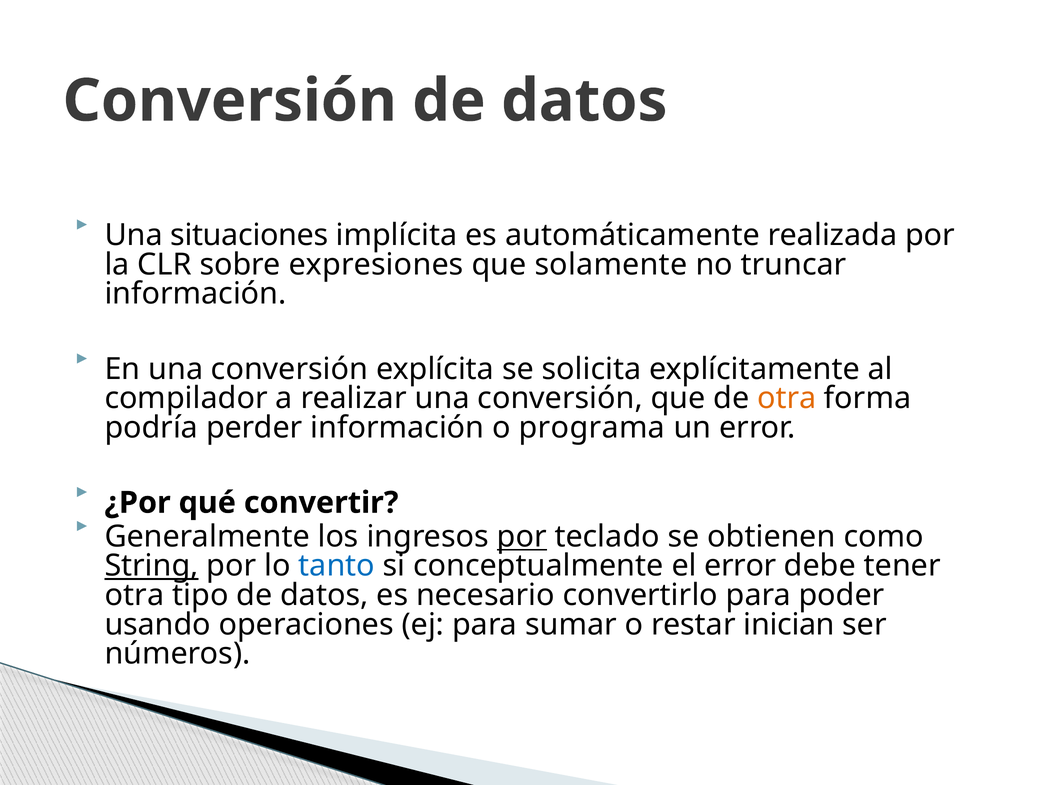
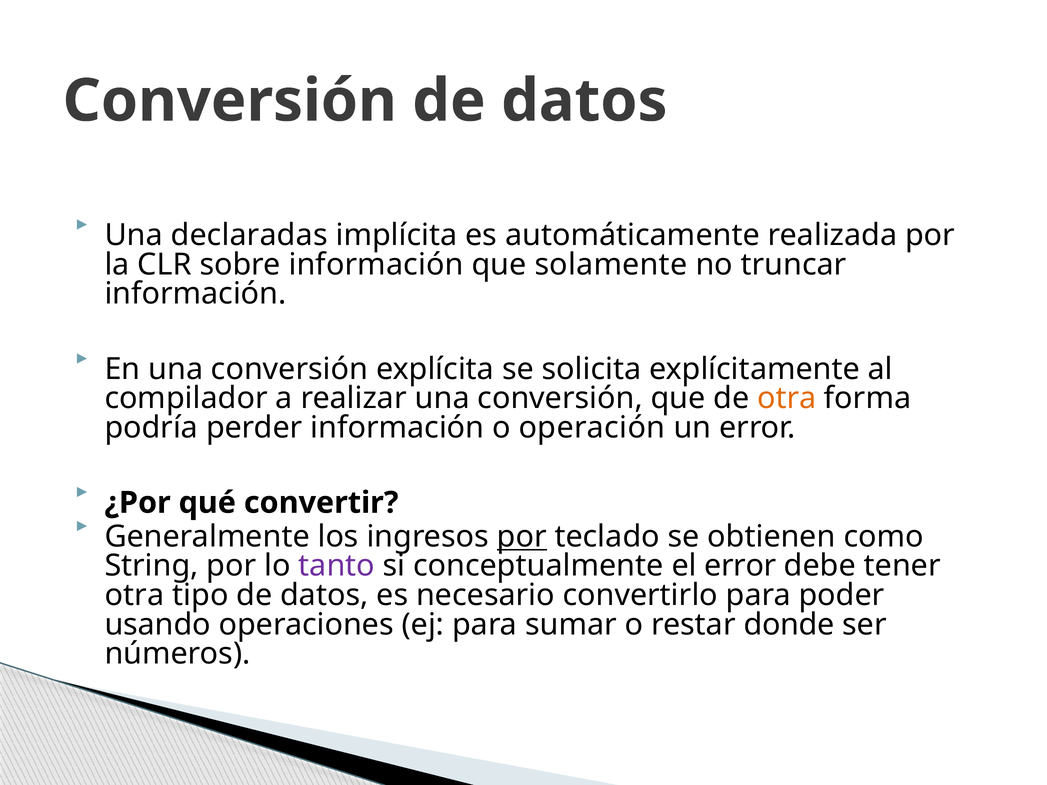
situaciones: situaciones -> declaradas
sobre expresiones: expresiones -> información
programa: programa -> operación
String underline: present -> none
tanto colour: blue -> purple
inician: inician -> donde
